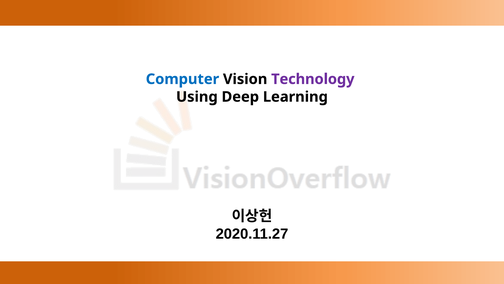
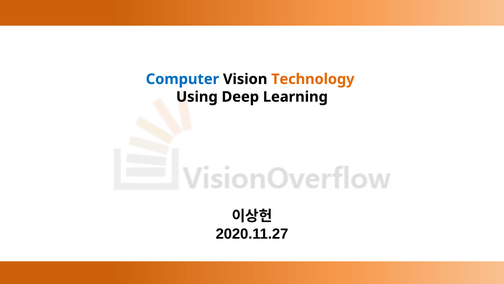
Technology colour: purple -> orange
